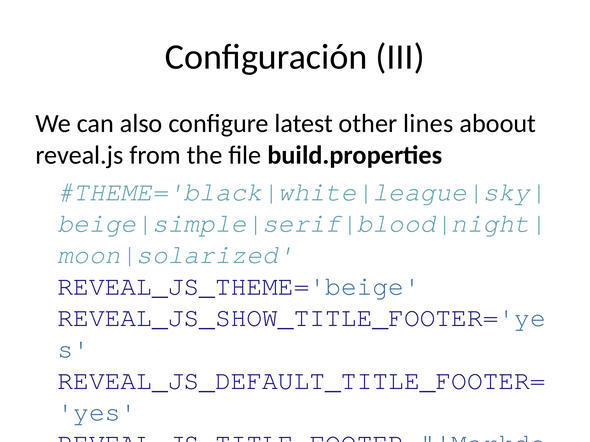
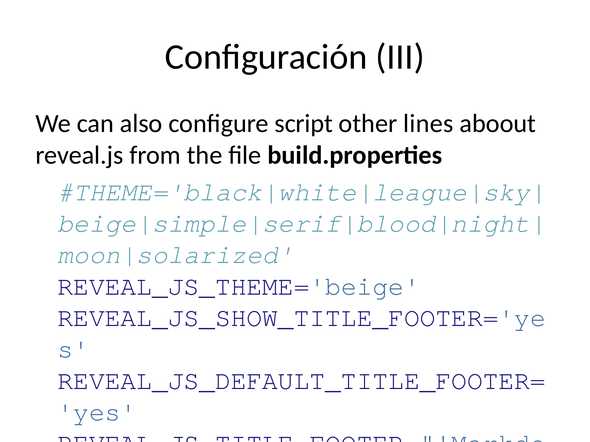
latest: latest -> script
